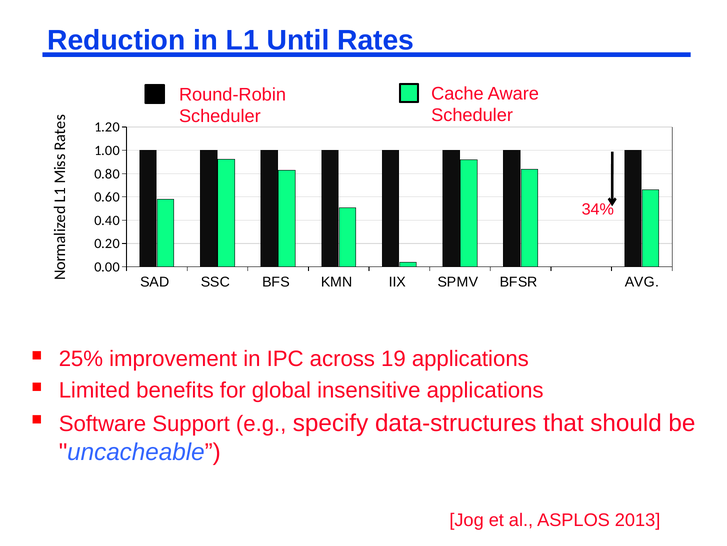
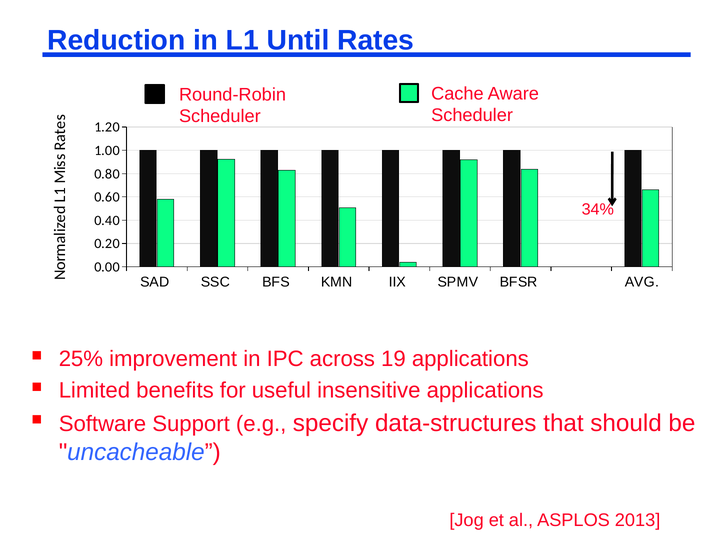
global: global -> useful
